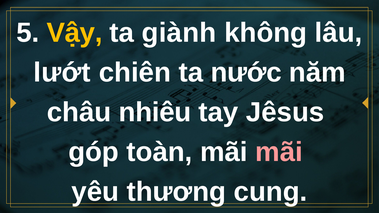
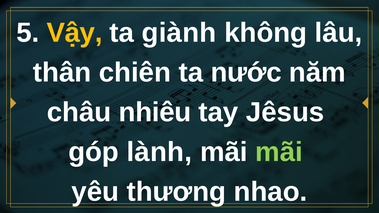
lướt: lướt -> thân
toàn: toàn -> lành
mãi at (279, 152) colour: pink -> light green
cung: cung -> nhao
